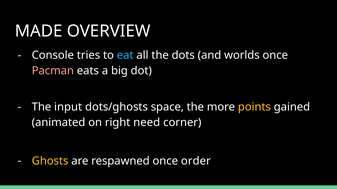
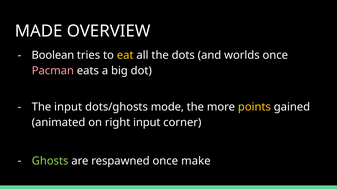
Console: Console -> Boolean
eat colour: light blue -> yellow
space: space -> mode
right need: need -> input
Ghosts colour: yellow -> light green
order: order -> make
